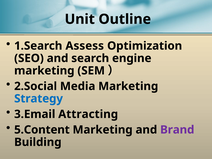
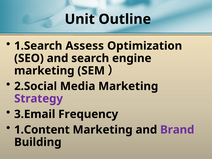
Strategy colour: blue -> purple
Attracting: Attracting -> Frequency
5.Content: 5.Content -> 1.Content
